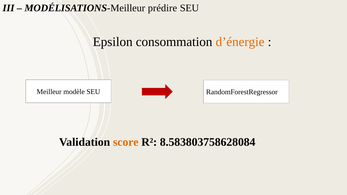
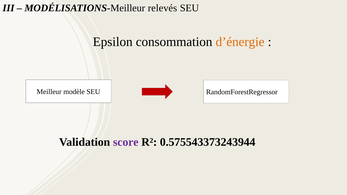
prédire: prédire -> relevés
score colour: orange -> purple
8.583803758628084: 8.583803758628084 -> 0.575543373243944
